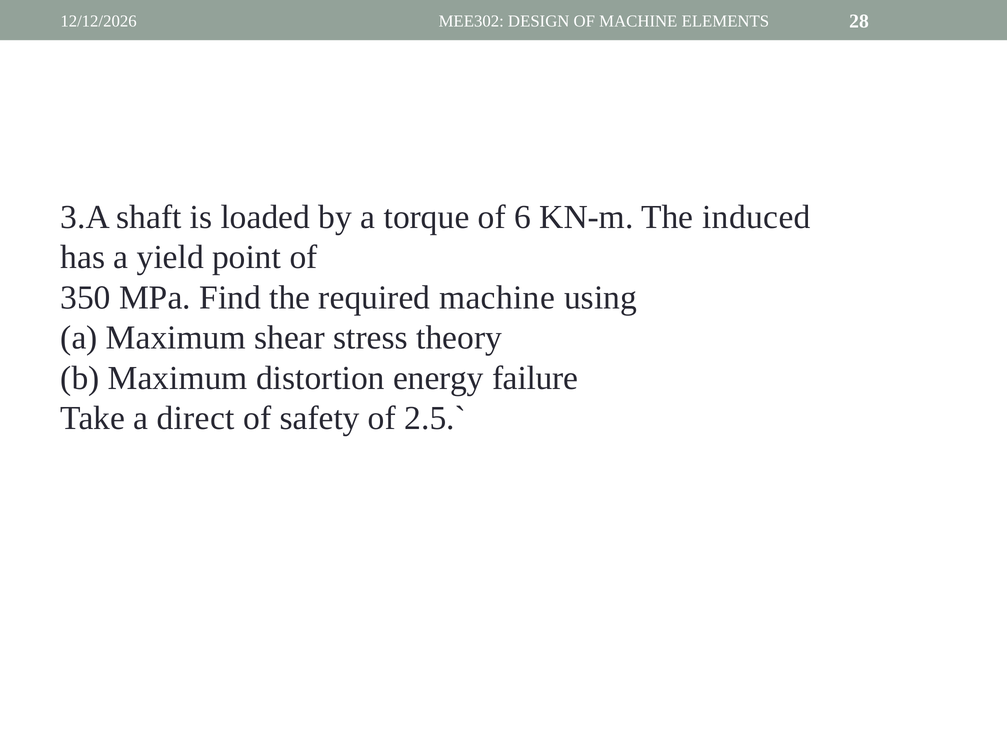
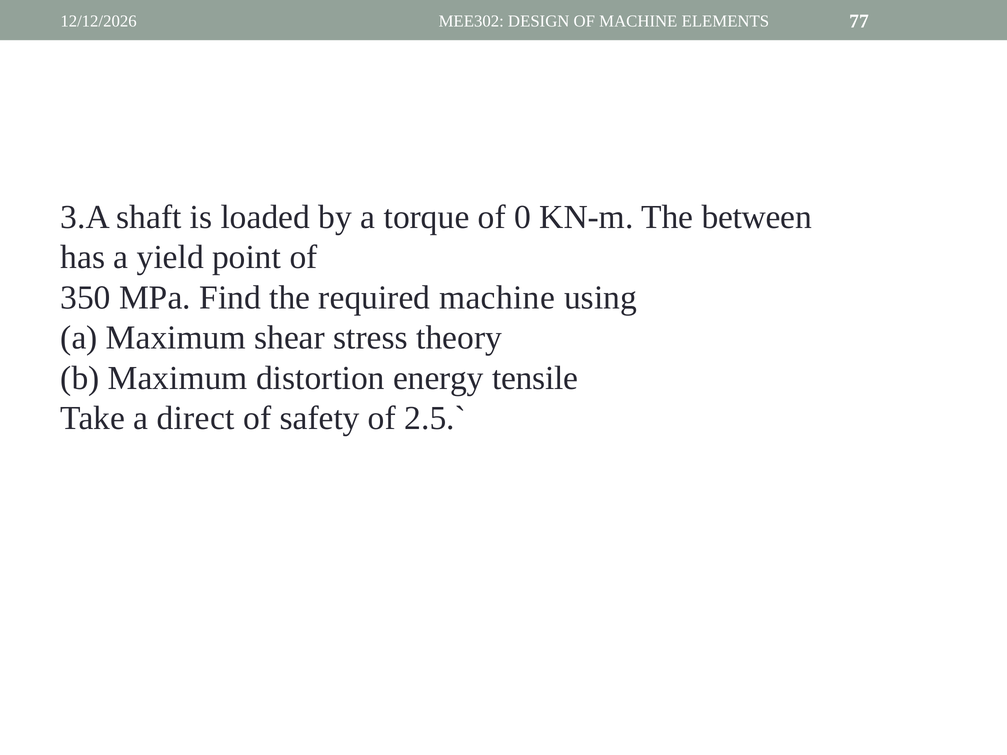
28: 28 -> 77
6: 6 -> 0
induced: induced -> between
failure: failure -> tensile
